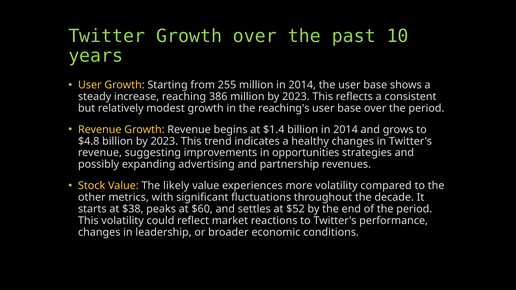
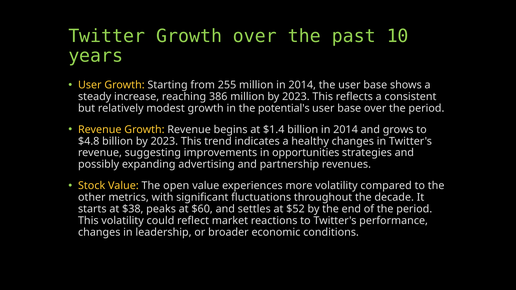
reaching's: reaching's -> potential's
likely: likely -> open
